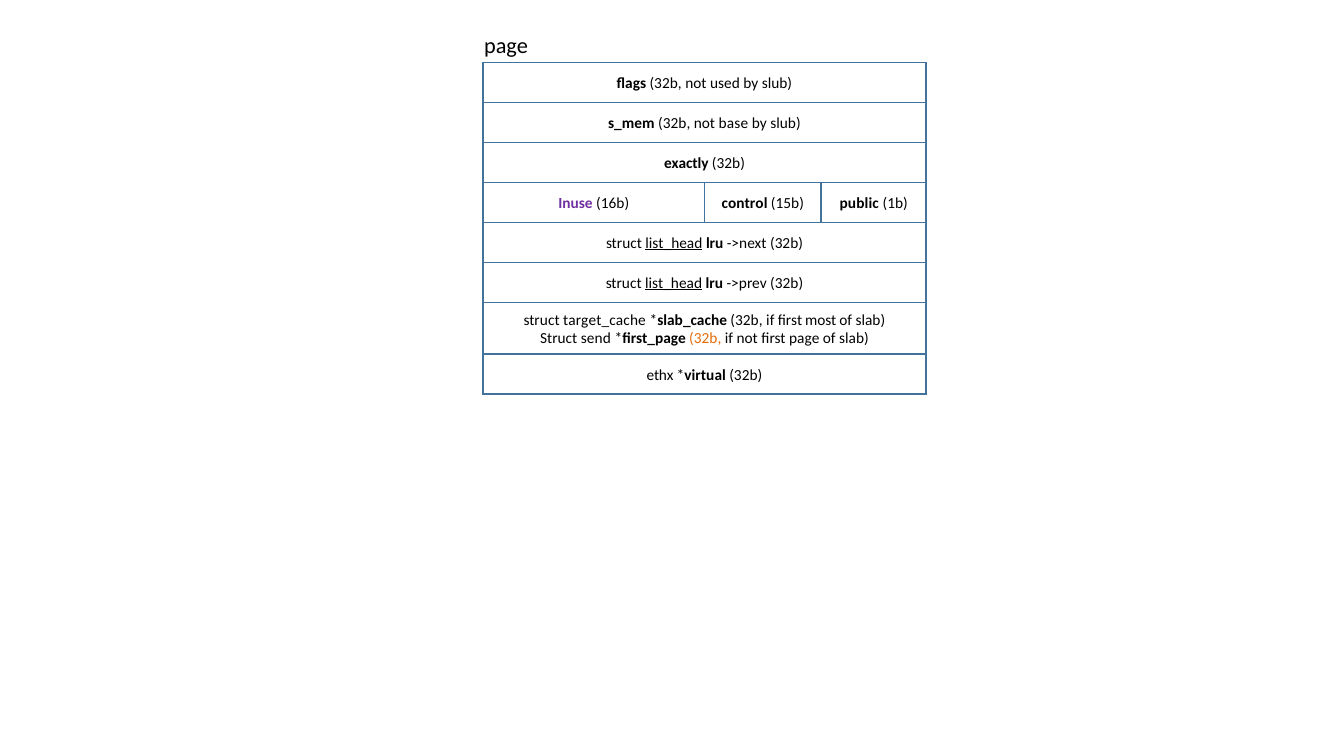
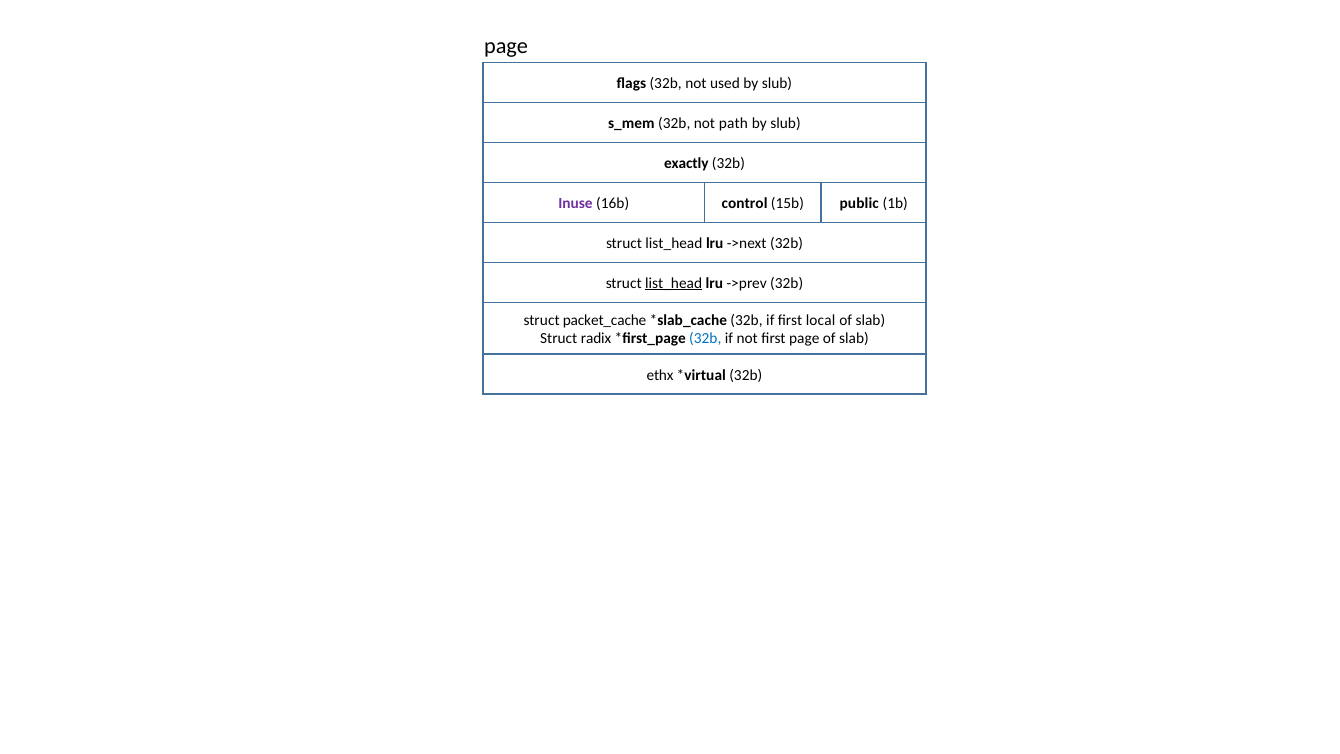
base: base -> path
list_head at (674, 243) underline: present -> none
target_cache: target_cache -> packet_cache
most: most -> local
send: send -> radix
32b at (705, 338) colour: orange -> blue
